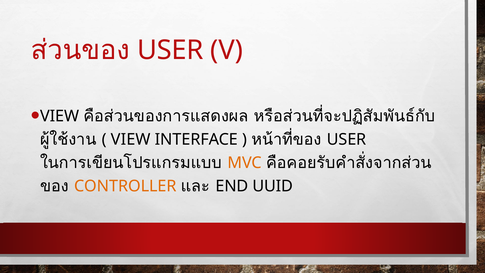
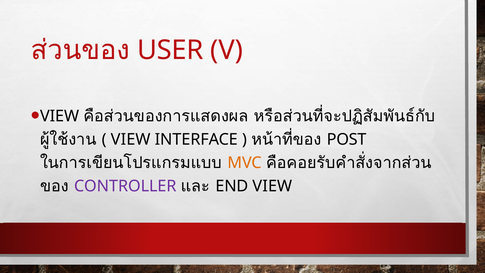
USER at (347, 139): USER -> POST
CONTROLLER colour: orange -> purple
END UUID: UUID -> VIEW
